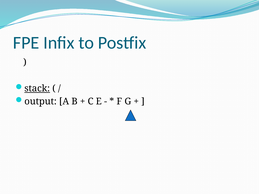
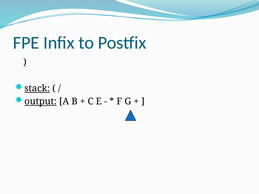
output underline: none -> present
